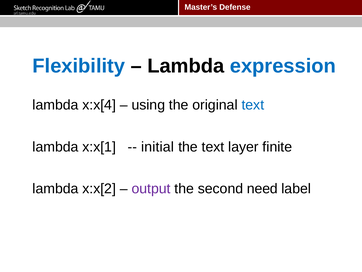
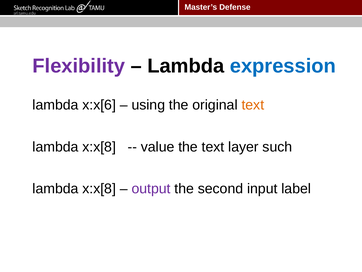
Flexibility colour: blue -> purple
x:x[4: x:x[4 -> x:x[6
text at (253, 105) colour: blue -> orange
x:x[1 at (99, 147): x:x[1 -> x:x[8
initial: initial -> value
finite: finite -> such
x:x[2 at (99, 188): x:x[2 -> x:x[8
need: need -> input
